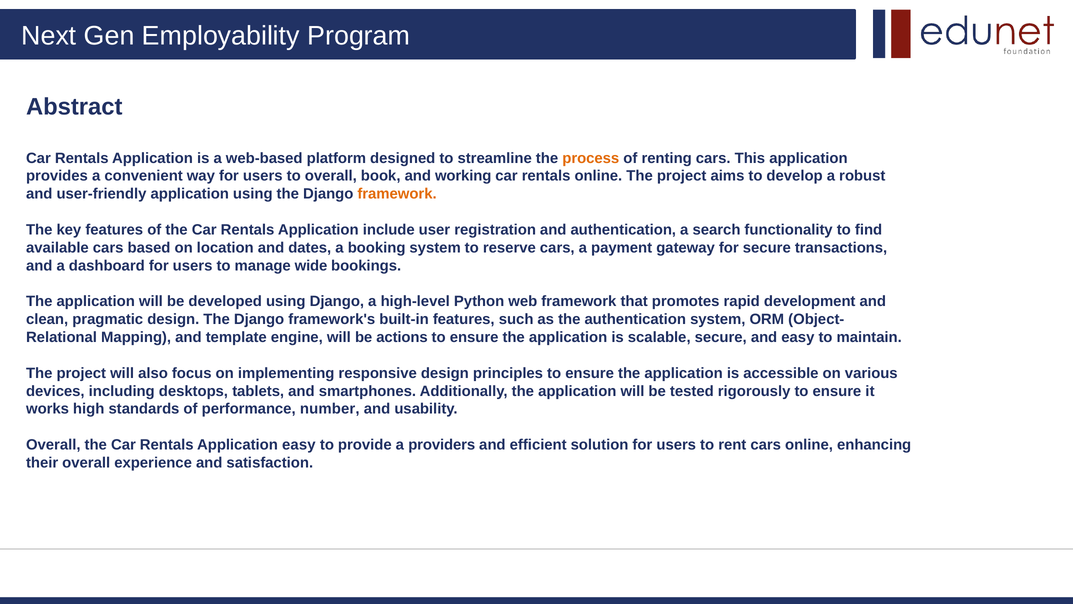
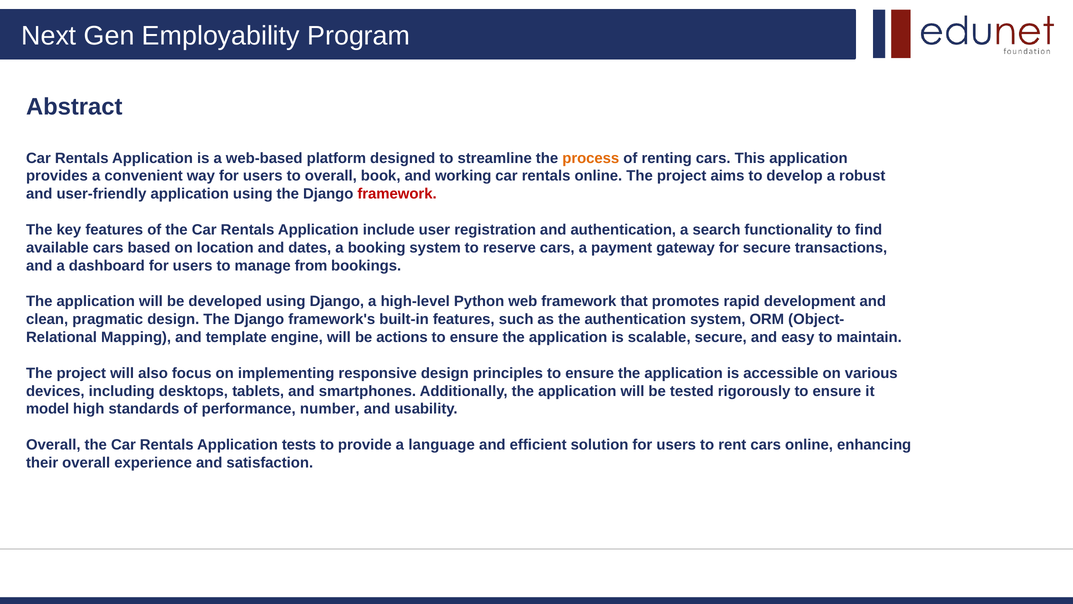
framework at (397, 194) colour: orange -> red
wide: wide -> from
works: works -> model
Application easy: easy -> tests
providers: providers -> language
